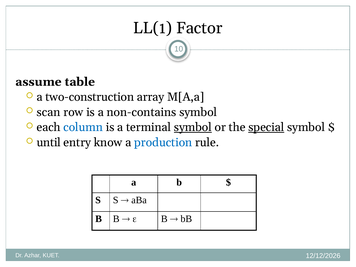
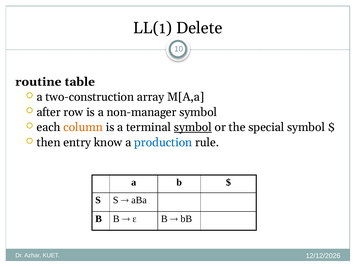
Factor: Factor -> Delete
assume: assume -> routine
scan: scan -> after
non-contains: non-contains -> non-manager
column colour: blue -> orange
special underline: present -> none
until: until -> then
